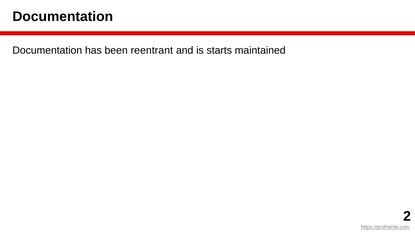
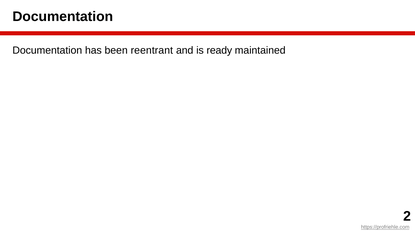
starts: starts -> ready
